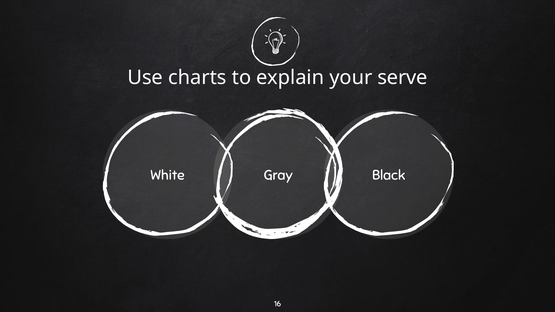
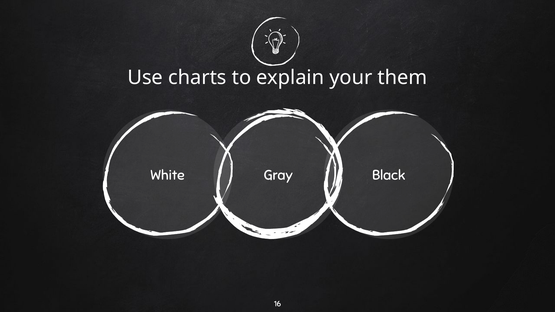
serve: serve -> them
